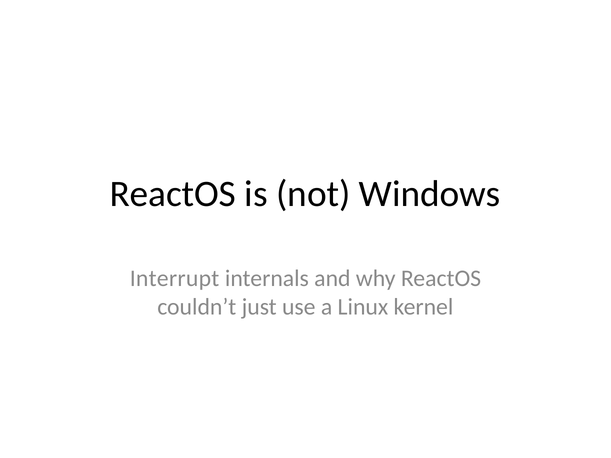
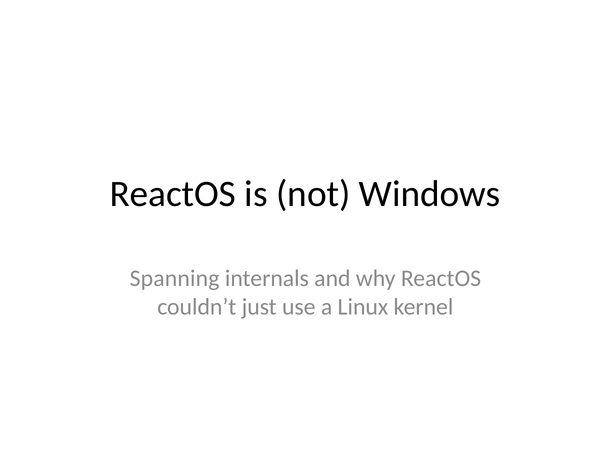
Interrupt: Interrupt -> Spanning
